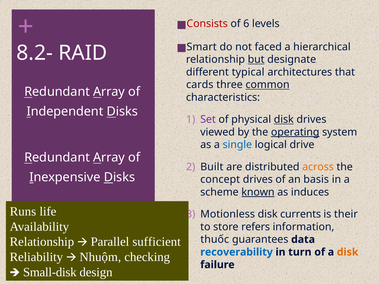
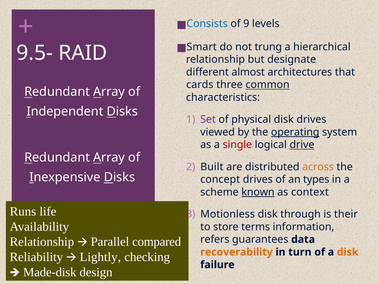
Consists colour: red -> blue
6: 6 -> 9
faced: faced -> trung
8.2-: 8.2- -> 9.5-
but underline: present -> none
typical: typical -> almost
disk at (284, 120) underline: present -> none
single colour: blue -> red
drive underline: none -> present
basis: basis -> types
induces: induces -> context
currents: currents -> through
refers: refers -> terms
sufficient: sufficient -> compared
thuốc: thuốc -> refers
recoverability colour: blue -> orange
Nhuộm: Nhuộm -> Lightly
Small-disk: Small-disk -> Made-disk
